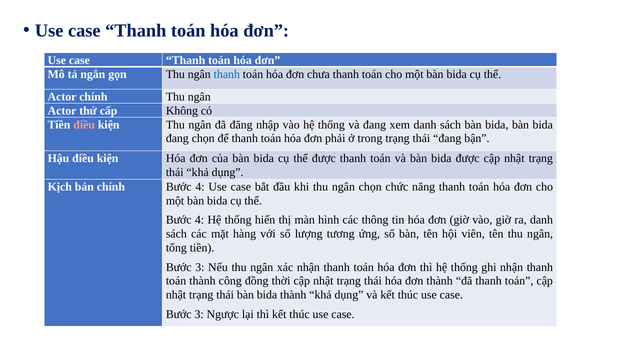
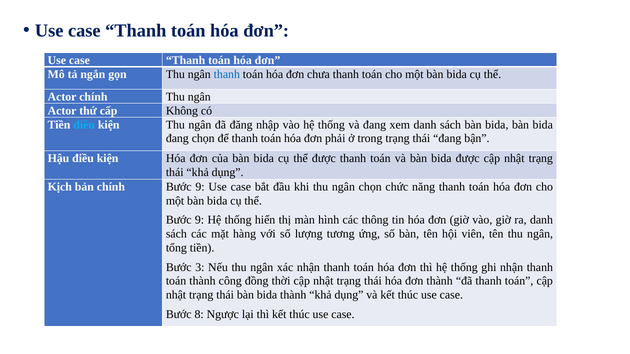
điều at (84, 125) colour: pink -> light blue
chính Bước 4: 4 -> 9
4 at (200, 220): 4 -> 9
3 at (199, 315): 3 -> 8
